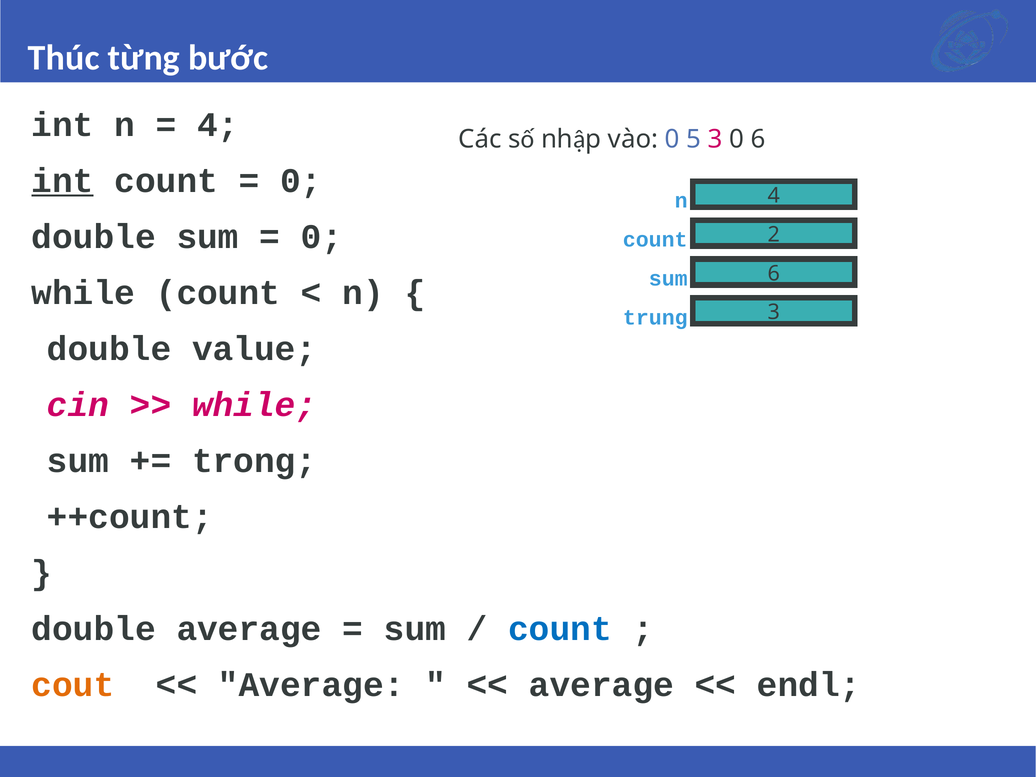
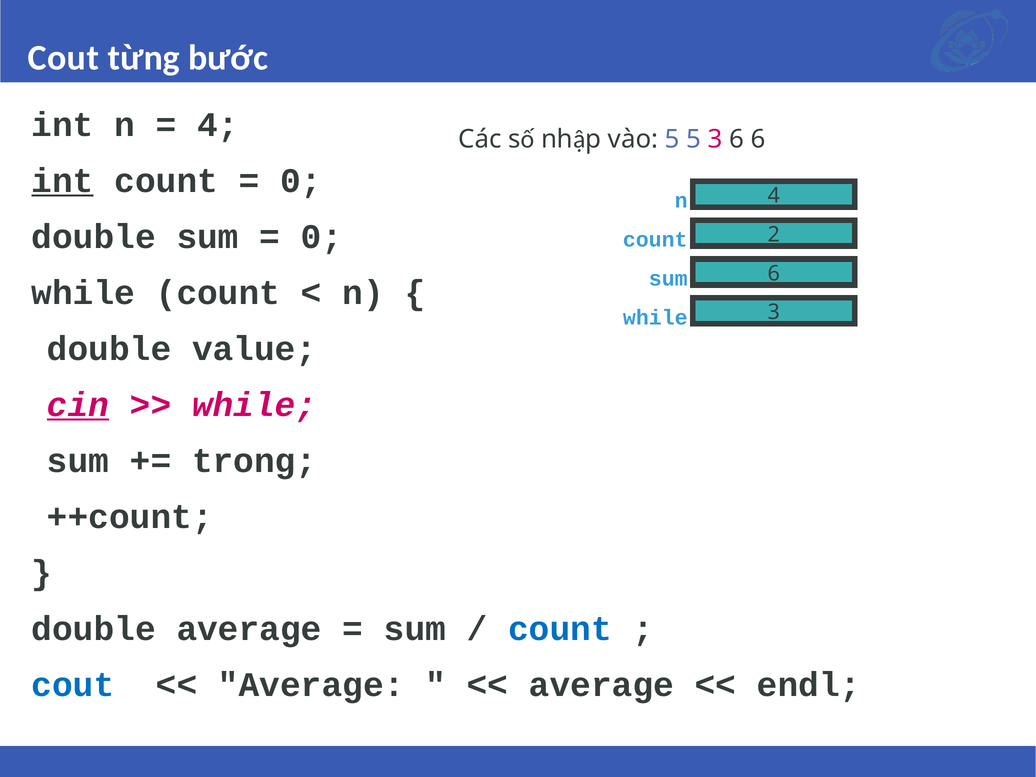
Thúc at (64, 58): Thúc -> Cout
vào 0: 0 -> 5
3 0: 0 -> 6
trung at (655, 317): trung -> while
cin underline: none -> present
cout at (73, 685) colour: orange -> blue
